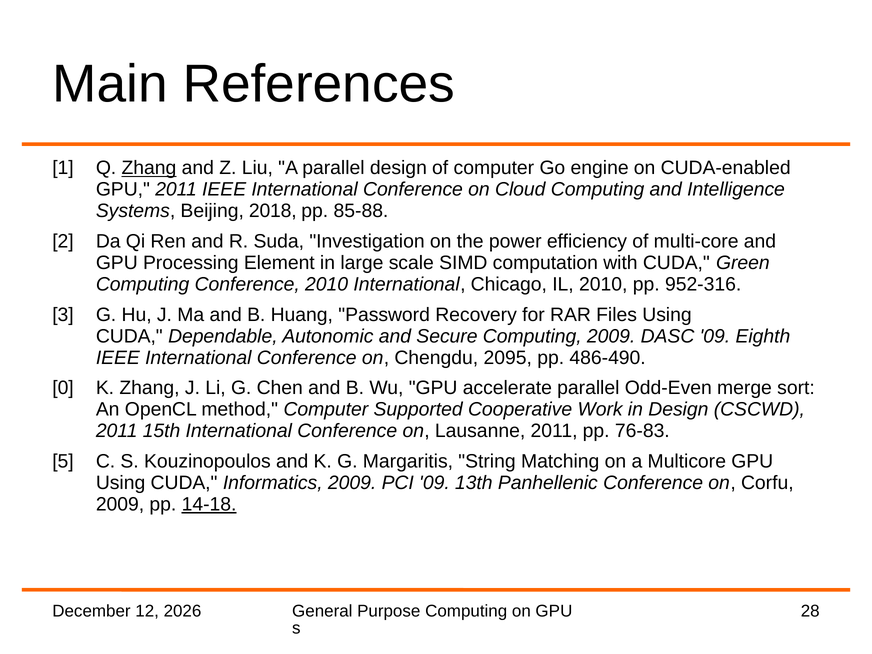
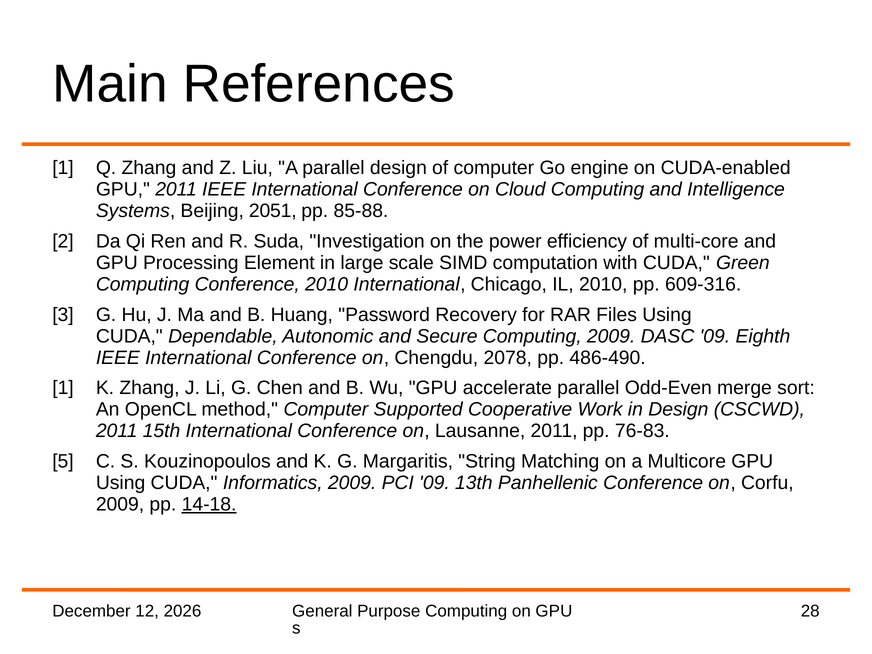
Zhang at (149, 168) underline: present -> none
2018: 2018 -> 2051
952-316: 952-316 -> 609-316
2095: 2095 -> 2078
0 at (63, 388): 0 -> 1
